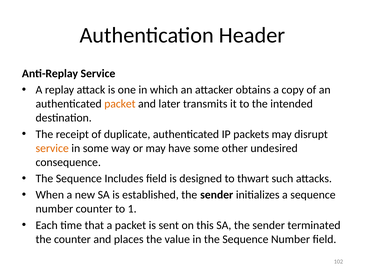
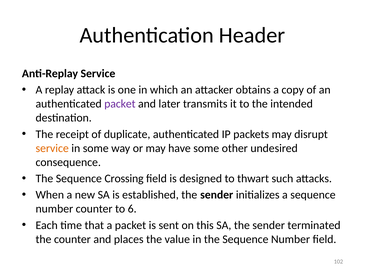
packet at (120, 104) colour: orange -> purple
Includes: Includes -> Crossing
1: 1 -> 6
